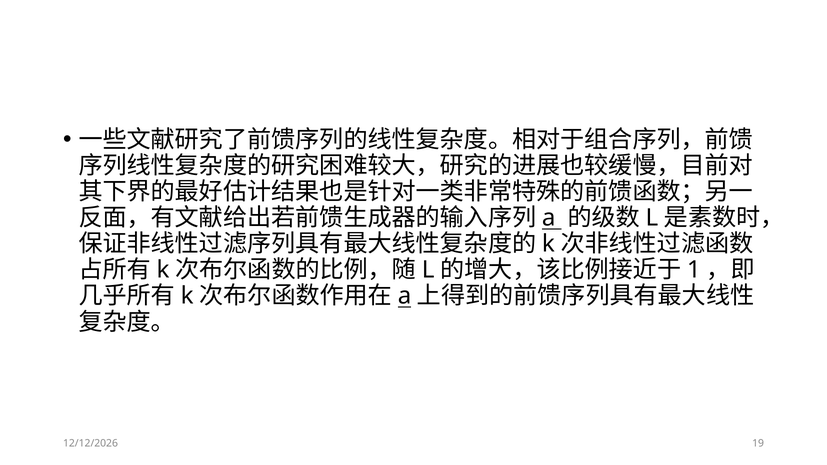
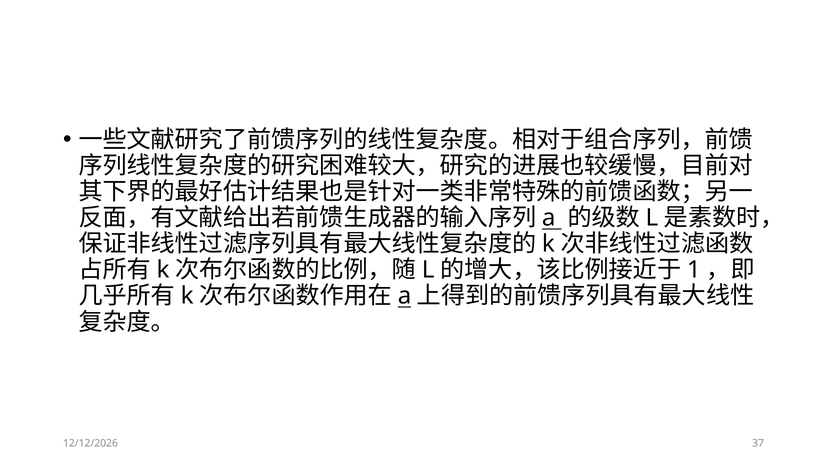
19: 19 -> 37
